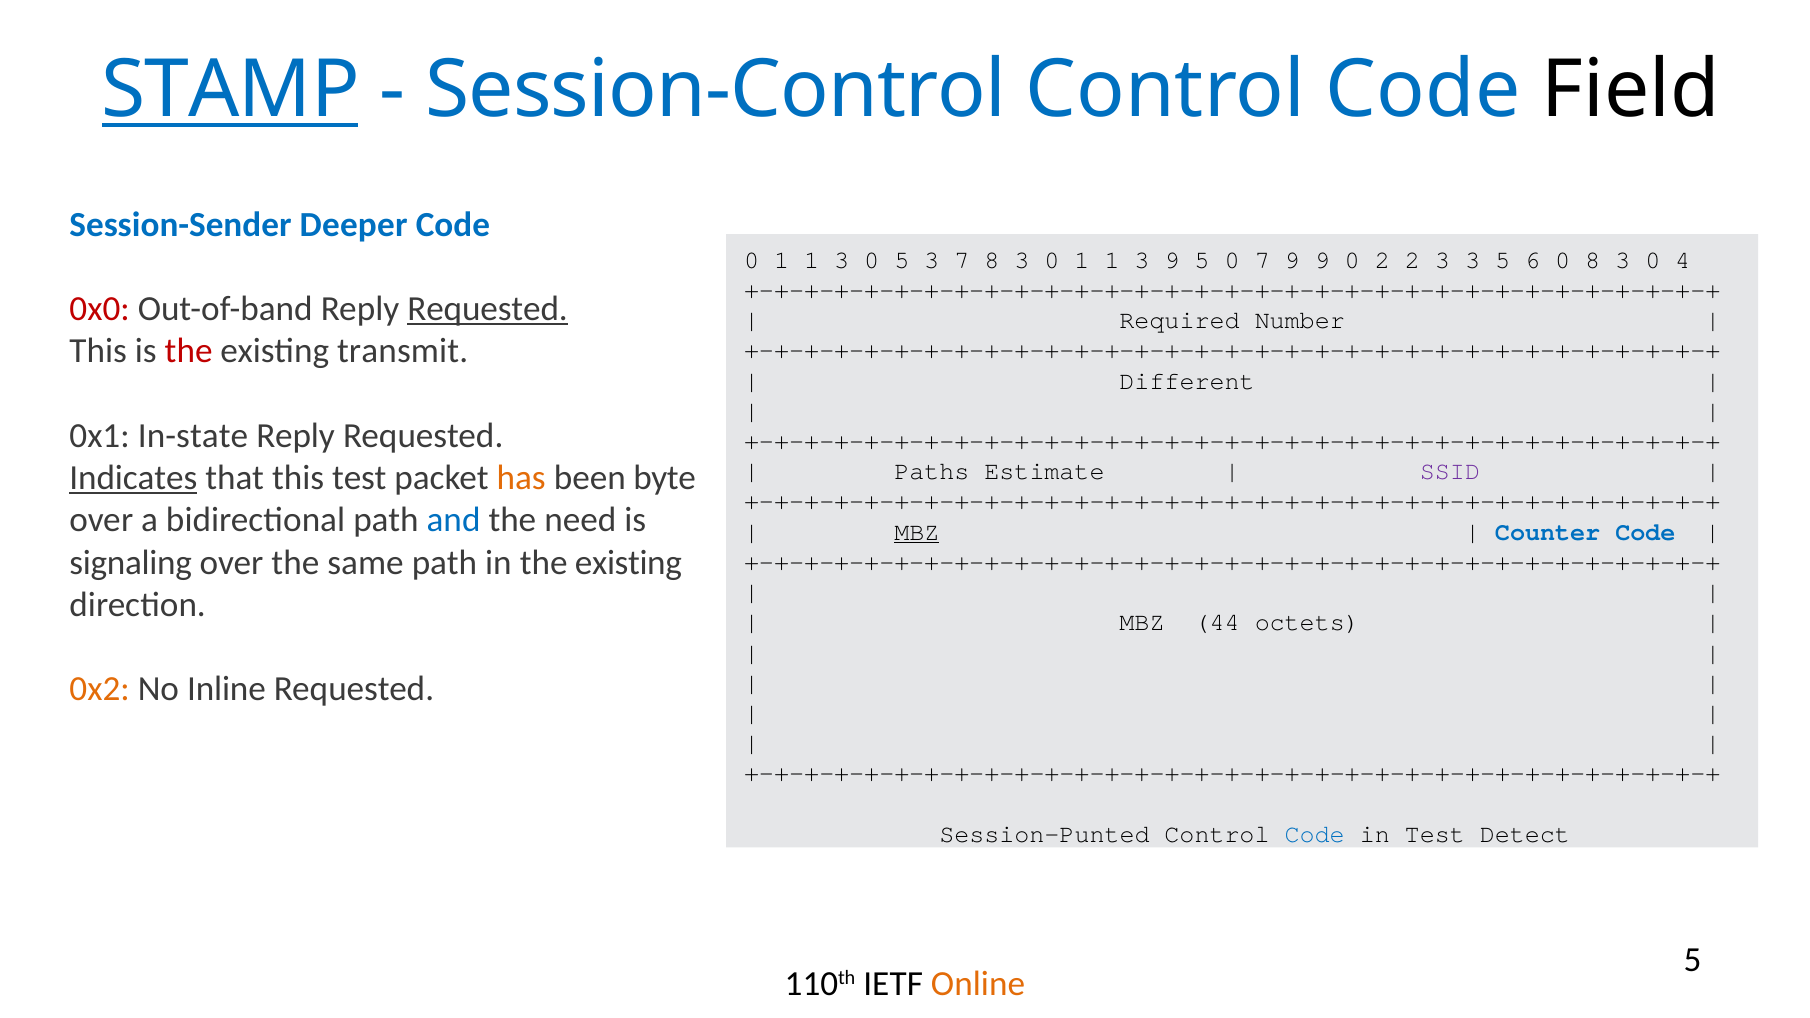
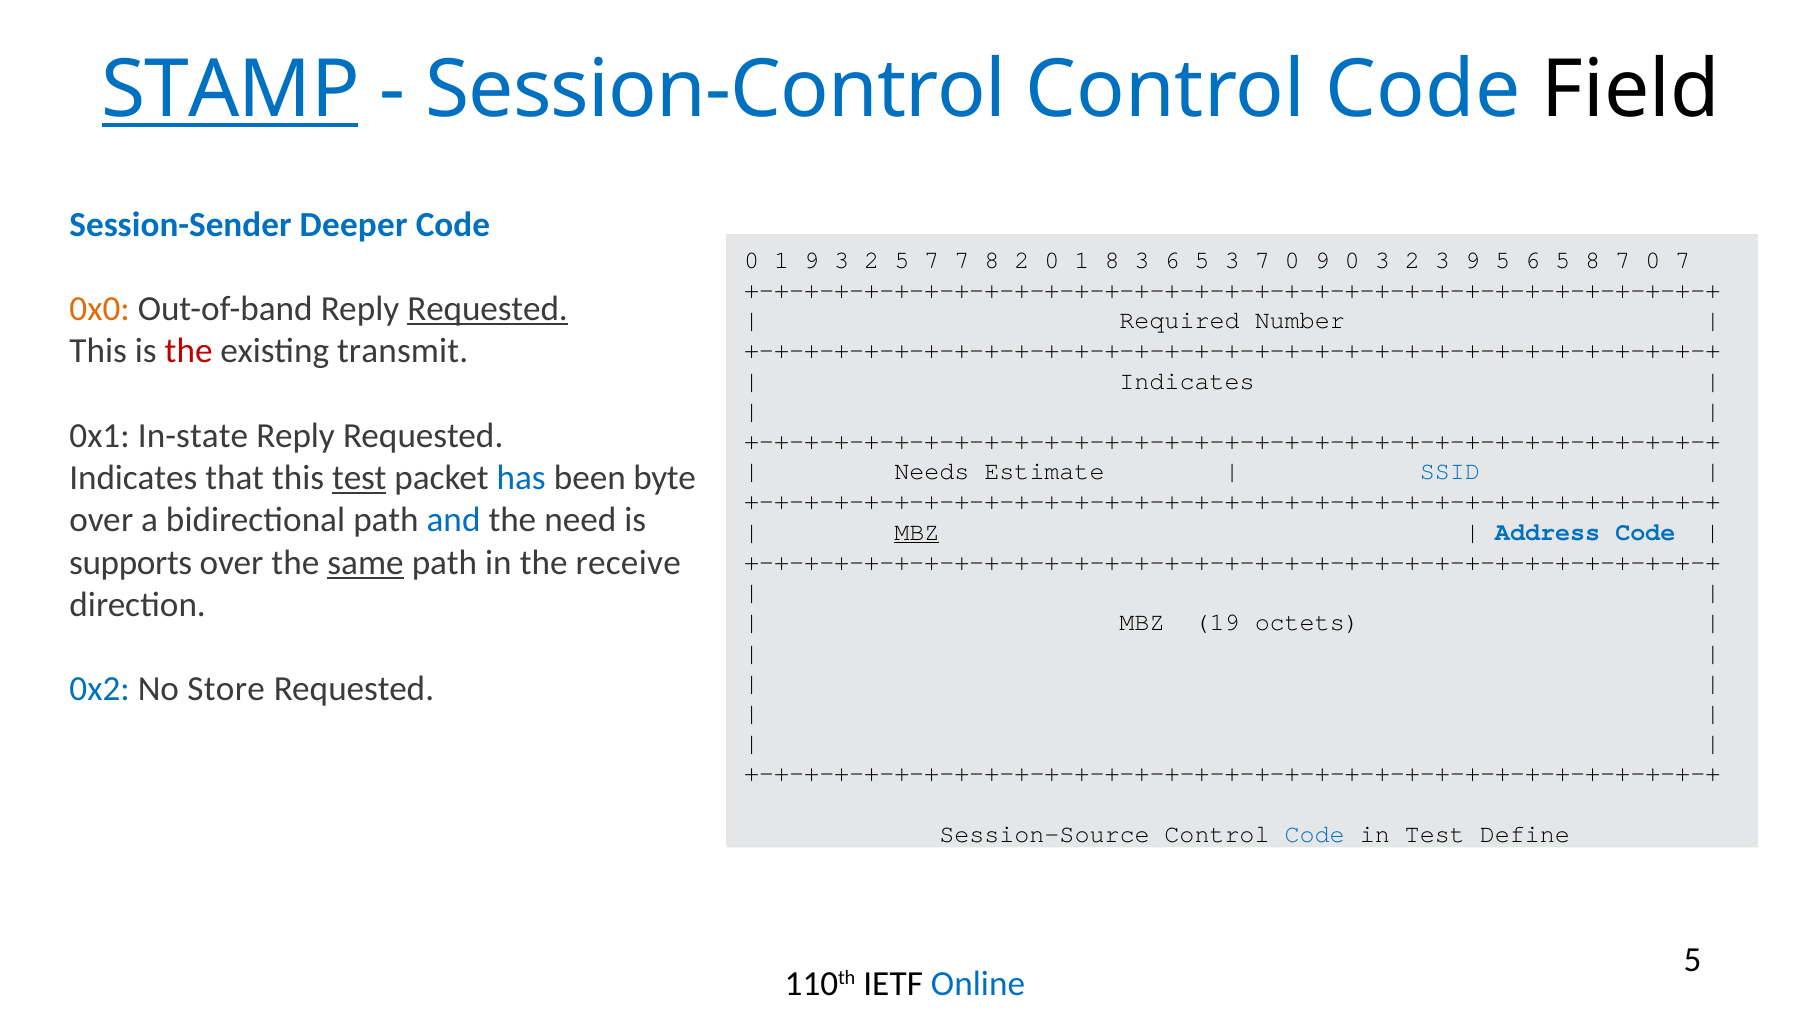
1 at (812, 260): 1 -> 9
0 at (872, 260): 0 -> 2
5 3: 3 -> 7
7 8 3: 3 -> 2
1 at (1112, 260): 1 -> 8
3 9: 9 -> 6
5 0: 0 -> 3
9 at (1292, 260): 9 -> 0
0 2: 2 -> 3
3 3: 3 -> 9
5 6 0: 0 -> 5
3 at (1623, 260): 3 -> 7
0 4: 4 -> 7
0x0 colour: red -> orange
Different at (1187, 381): Different -> Indicates
Paths: Paths -> Needs
SSID colour: purple -> blue
Indicates at (133, 478) underline: present -> none
test at (359, 478) underline: none -> present
has colour: orange -> blue
Counter: Counter -> Address
signaling: signaling -> supports
same underline: none -> present
in the existing: existing -> receive
44: 44 -> 19
0x2 colour: orange -> blue
Inline: Inline -> Store
Session-Punted: Session-Punted -> Session-Source
Detect: Detect -> Define
Online colour: orange -> blue
